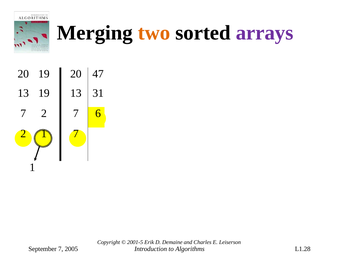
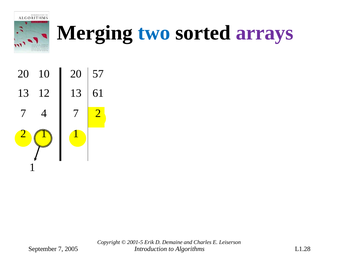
two colour: orange -> blue
20 19: 19 -> 10
47: 47 -> 57
13 19: 19 -> 12
31: 31 -> 61
7 2: 2 -> 4
7 6: 6 -> 2
2 1 7: 7 -> 1
